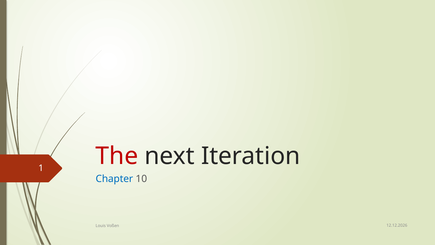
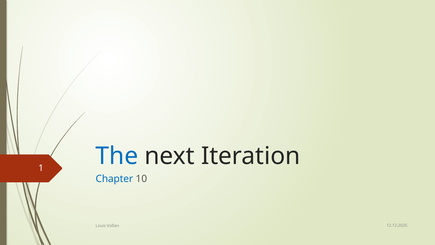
The colour: red -> blue
